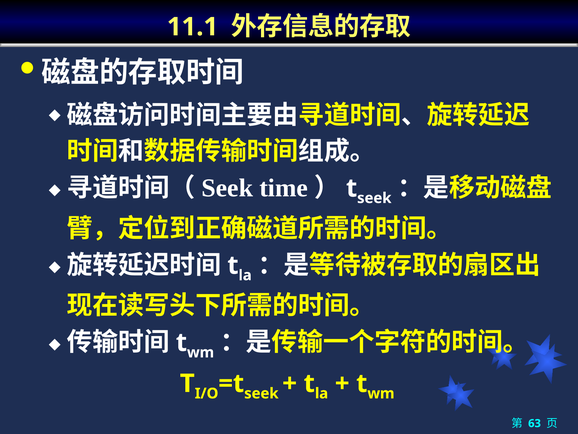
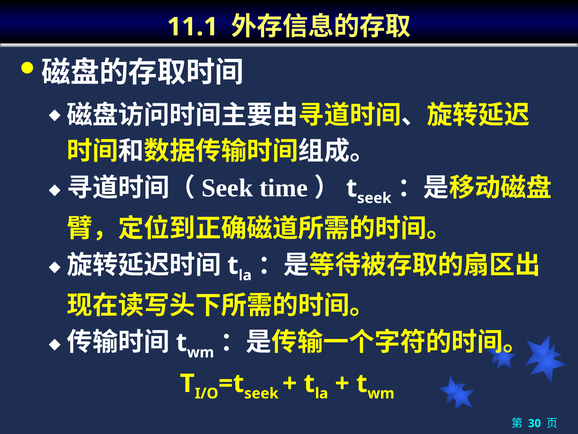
63: 63 -> 30
